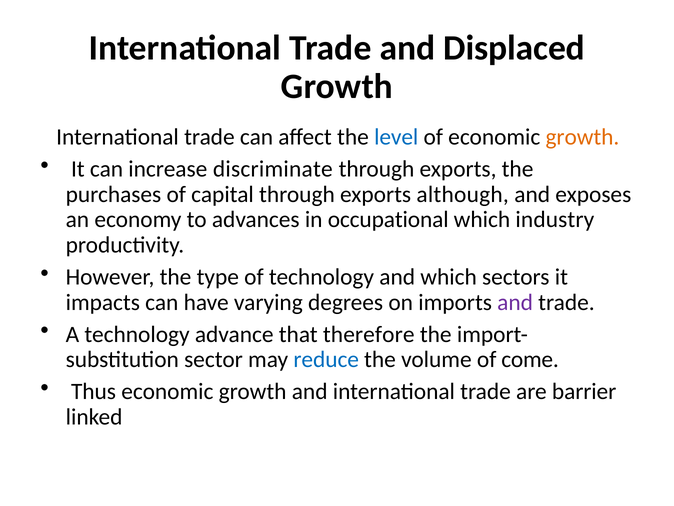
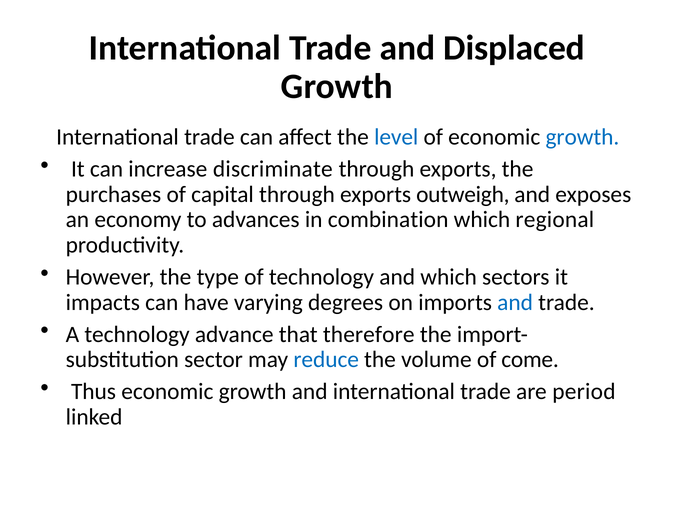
growth at (582, 137) colour: orange -> blue
although: although -> outweigh
occupational: occupational -> combination
industry: industry -> regional
and at (515, 302) colour: purple -> blue
barrier: barrier -> period
